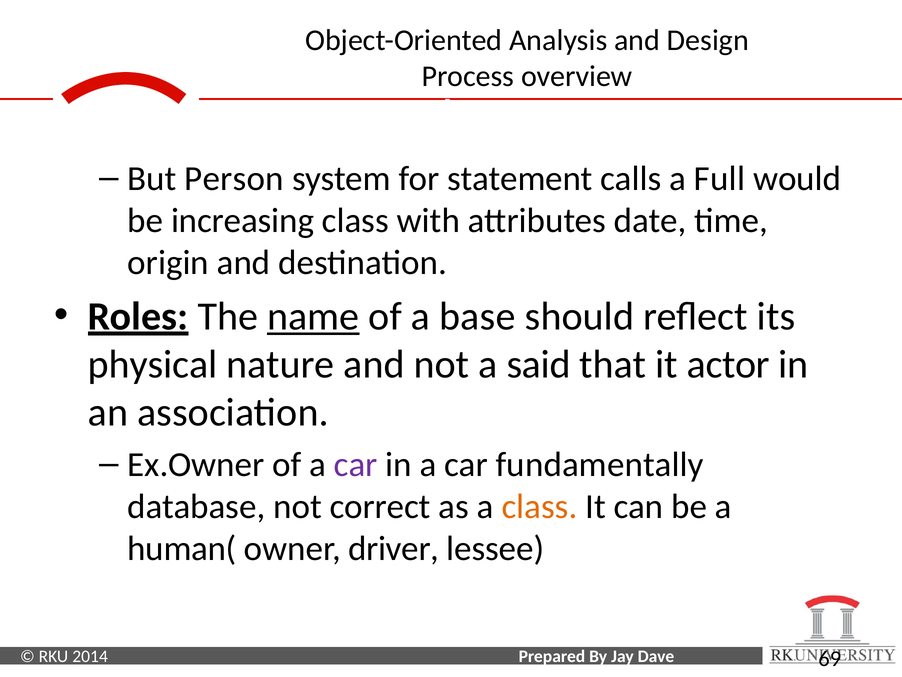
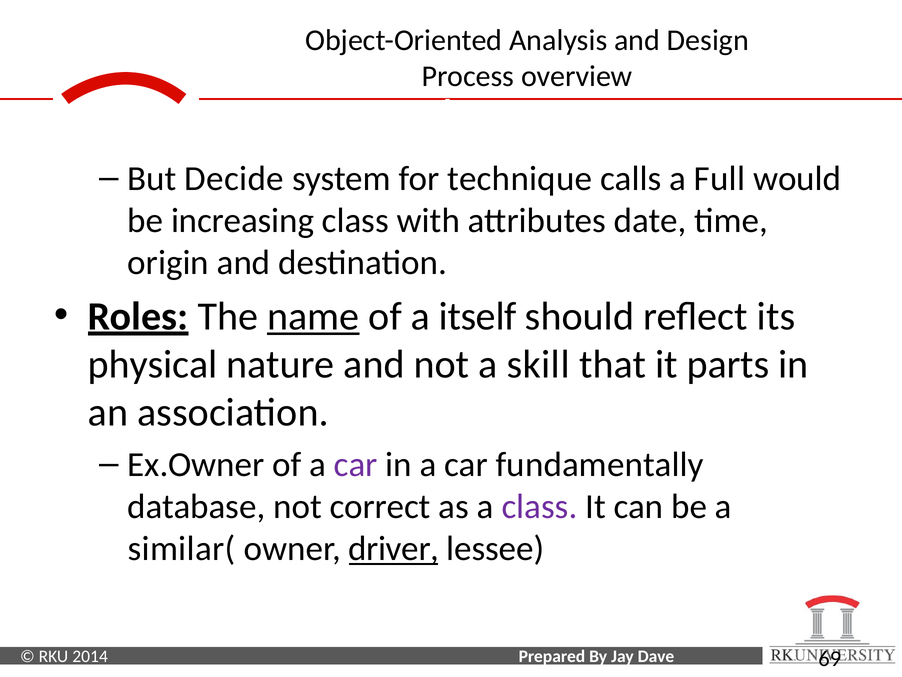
Person: Person -> Decide
statement: statement -> technique
base: base -> itself
said: said -> skill
actor: actor -> parts
class at (539, 506) colour: orange -> purple
human(: human( -> similar(
driver underline: none -> present
